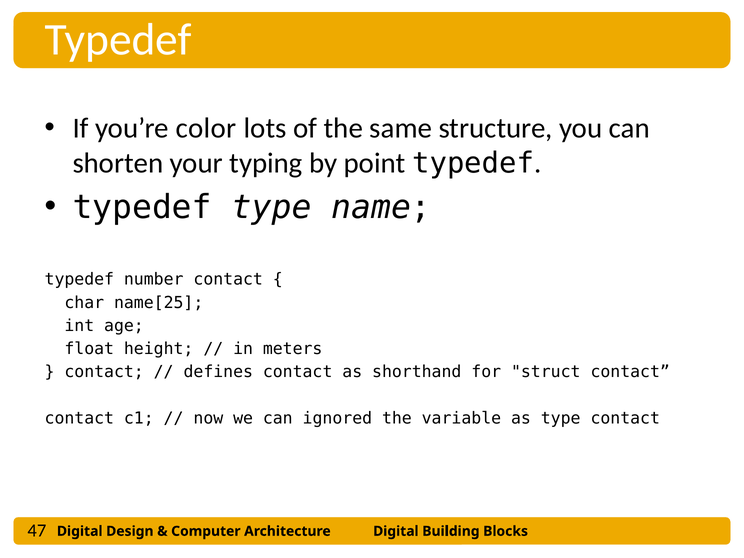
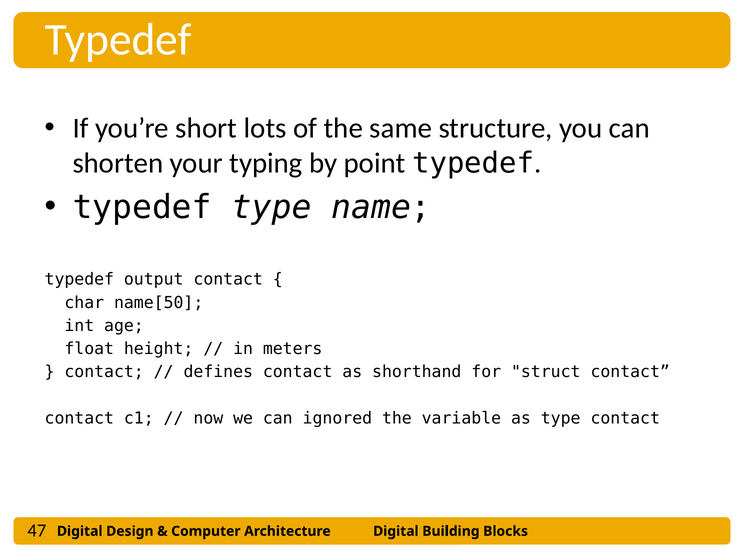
color: color -> short
number: number -> output
name[25: name[25 -> name[50
